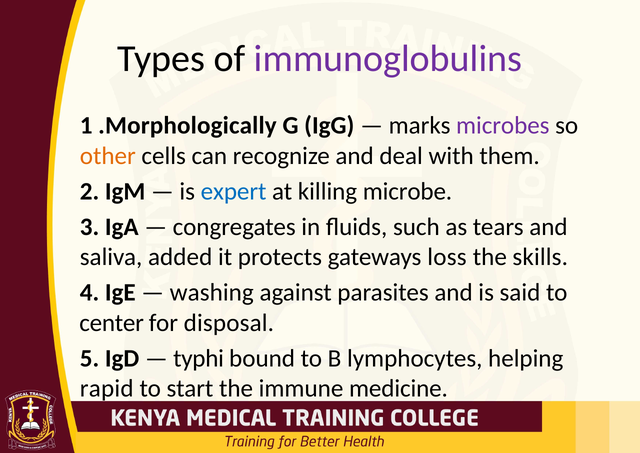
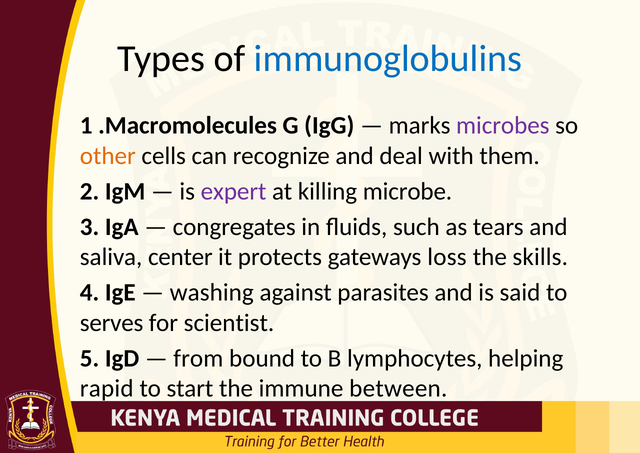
immunoglobulins colour: purple -> blue
.Morphologically: .Morphologically -> .Macromolecules
expert colour: blue -> purple
added: added -> center
center: center -> serves
disposal: disposal -> scientist
typhi: typhi -> from
medicine: medicine -> between
